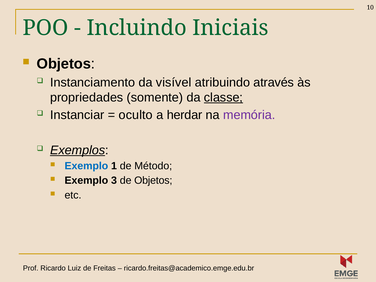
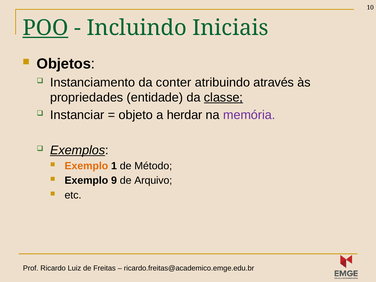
POO underline: none -> present
visível: visível -> conter
somente: somente -> entidade
oculto: oculto -> objeto
Exemplo at (86, 166) colour: blue -> orange
3: 3 -> 9
de Objetos: Objetos -> Arquivo
